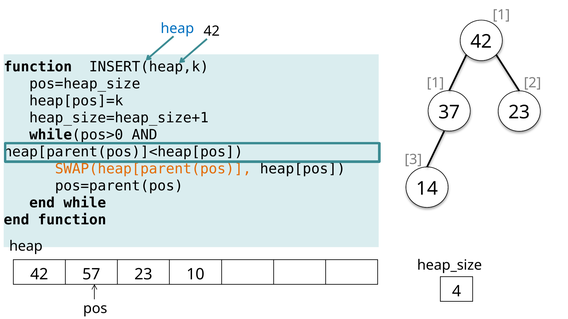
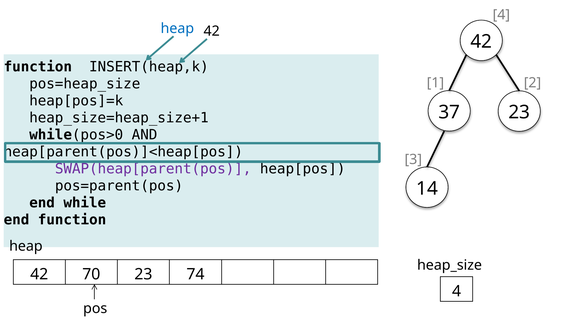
1 at (501, 15): 1 -> 4
SWAP(heap[parent(pos colour: orange -> purple
57: 57 -> 70
10: 10 -> 74
